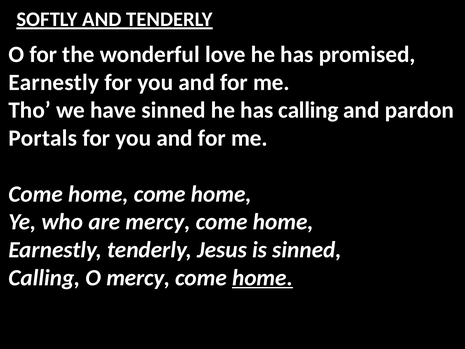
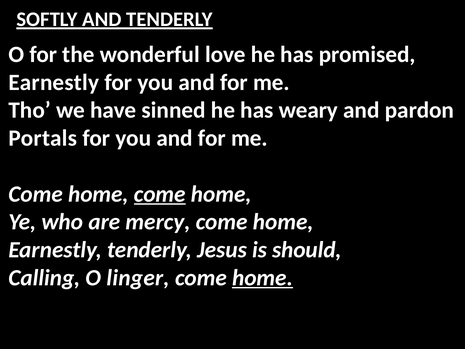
has calling: calling -> weary
come at (160, 194) underline: none -> present
is sinned: sinned -> should
O mercy: mercy -> linger
